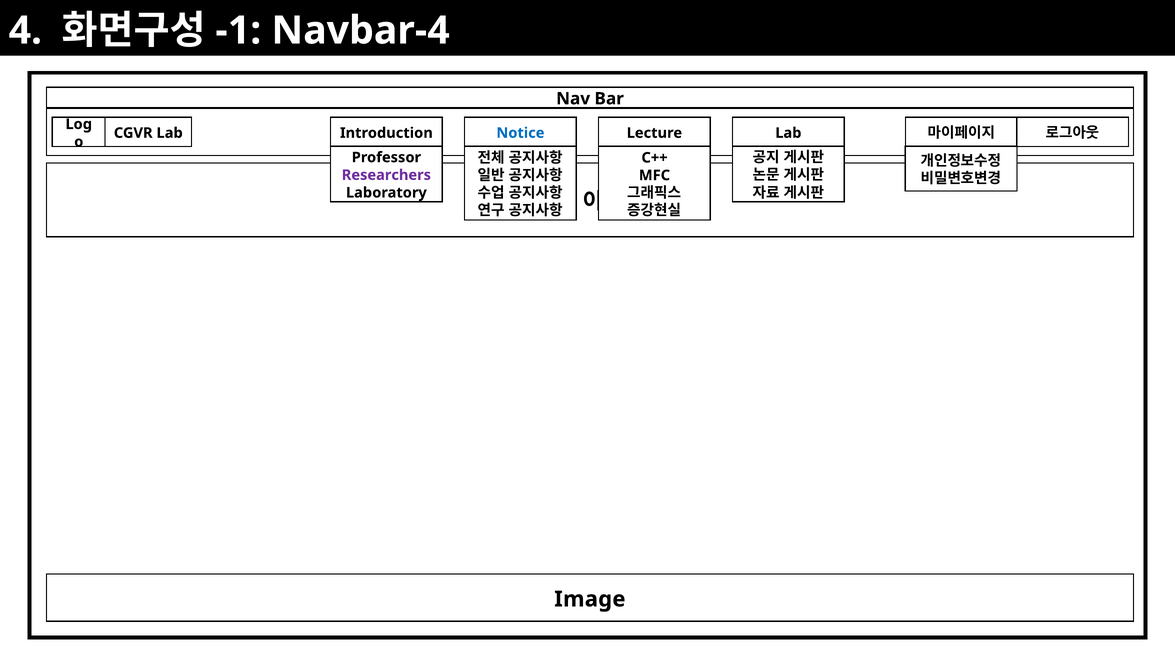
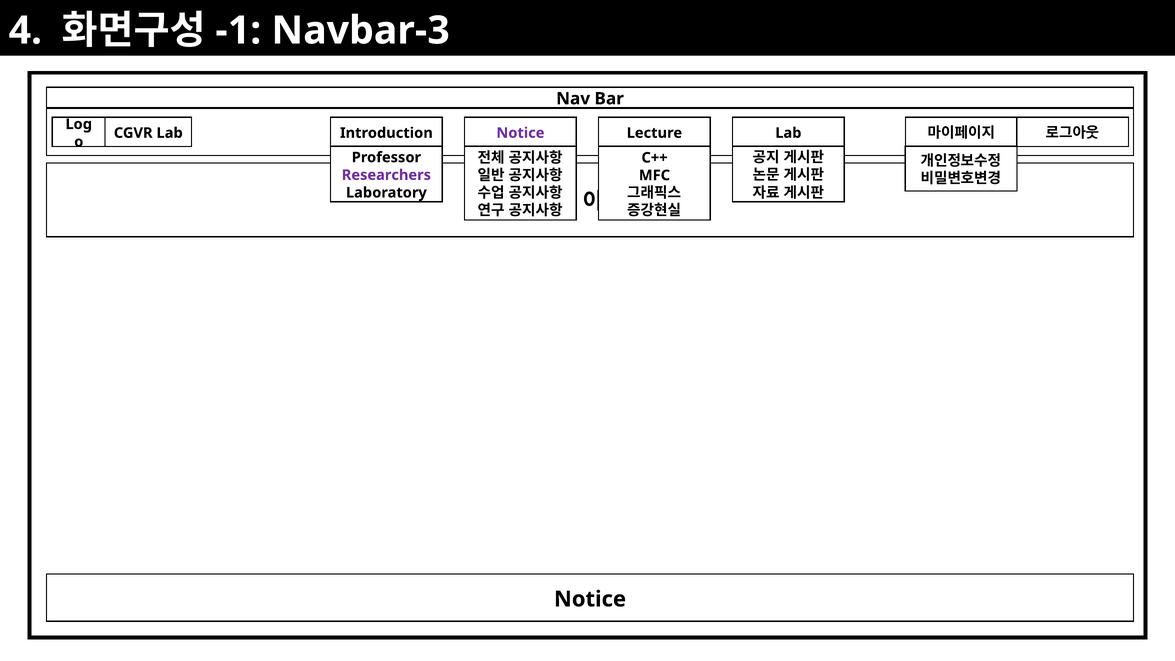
Navbar-4: Navbar-4 -> Navbar-3
Notice at (520, 133) colour: blue -> purple
Image at (590, 599): Image -> Notice
